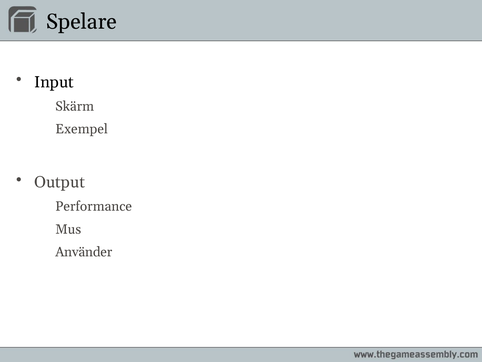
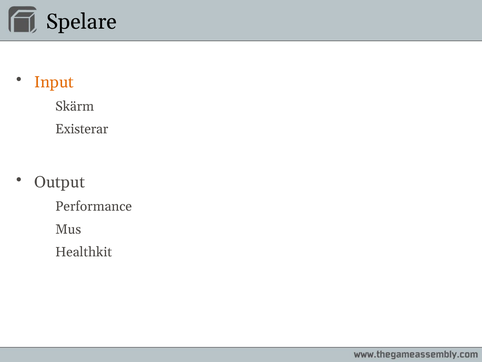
Input colour: black -> orange
Exempel: Exempel -> Existerar
Använder: Använder -> Healthkit
